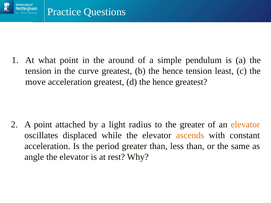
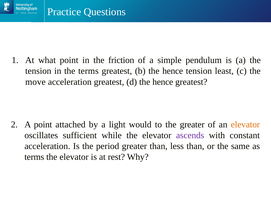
around: around -> friction
the curve: curve -> terms
radius: radius -> would
displaced: displaced -> sufficient
ascends colour: orange -> purple
angle at (34, 157): angle -> terms
